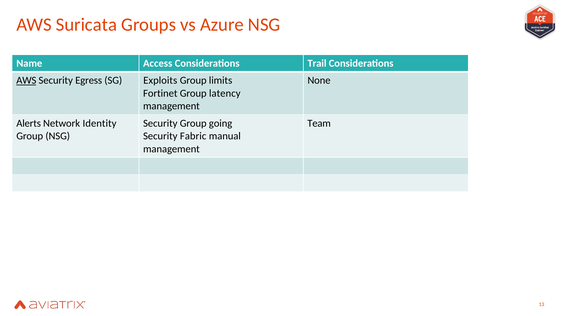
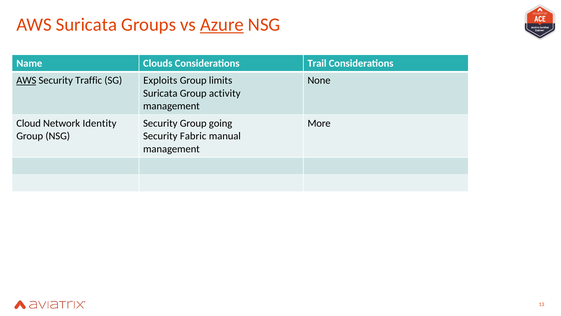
Azure underline: none -> present
Access: Access -> Clouds
Egress: Egress -> Traffic
Fortinet at (160, 93): Fortinet -> Suricata
latency: latency -> activity
Alerts: Alerts -> Cloud
Team: Team -> More
